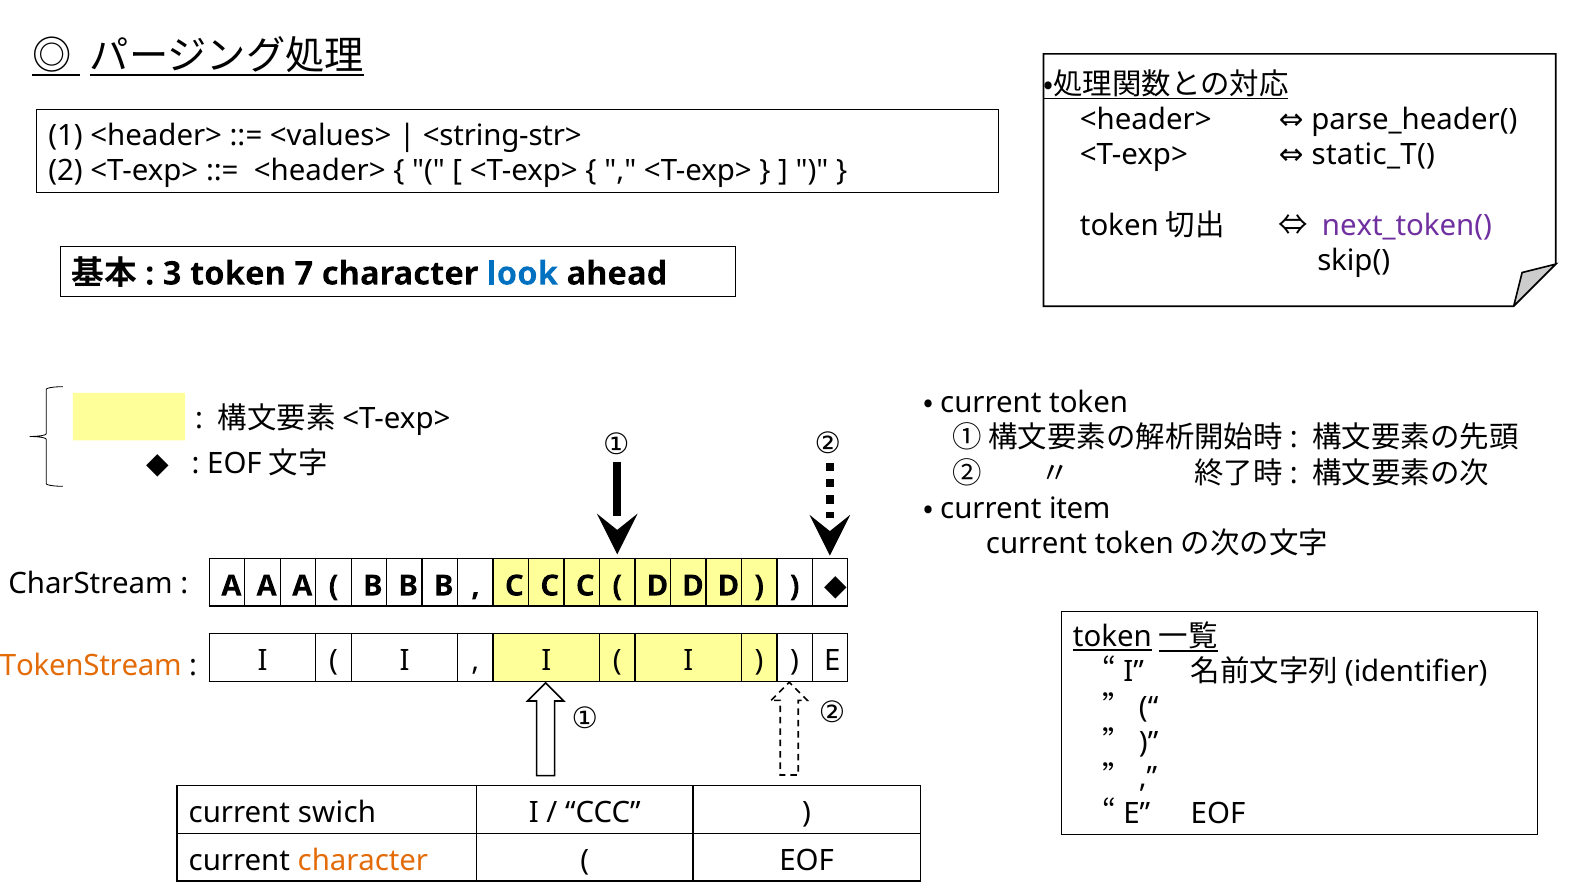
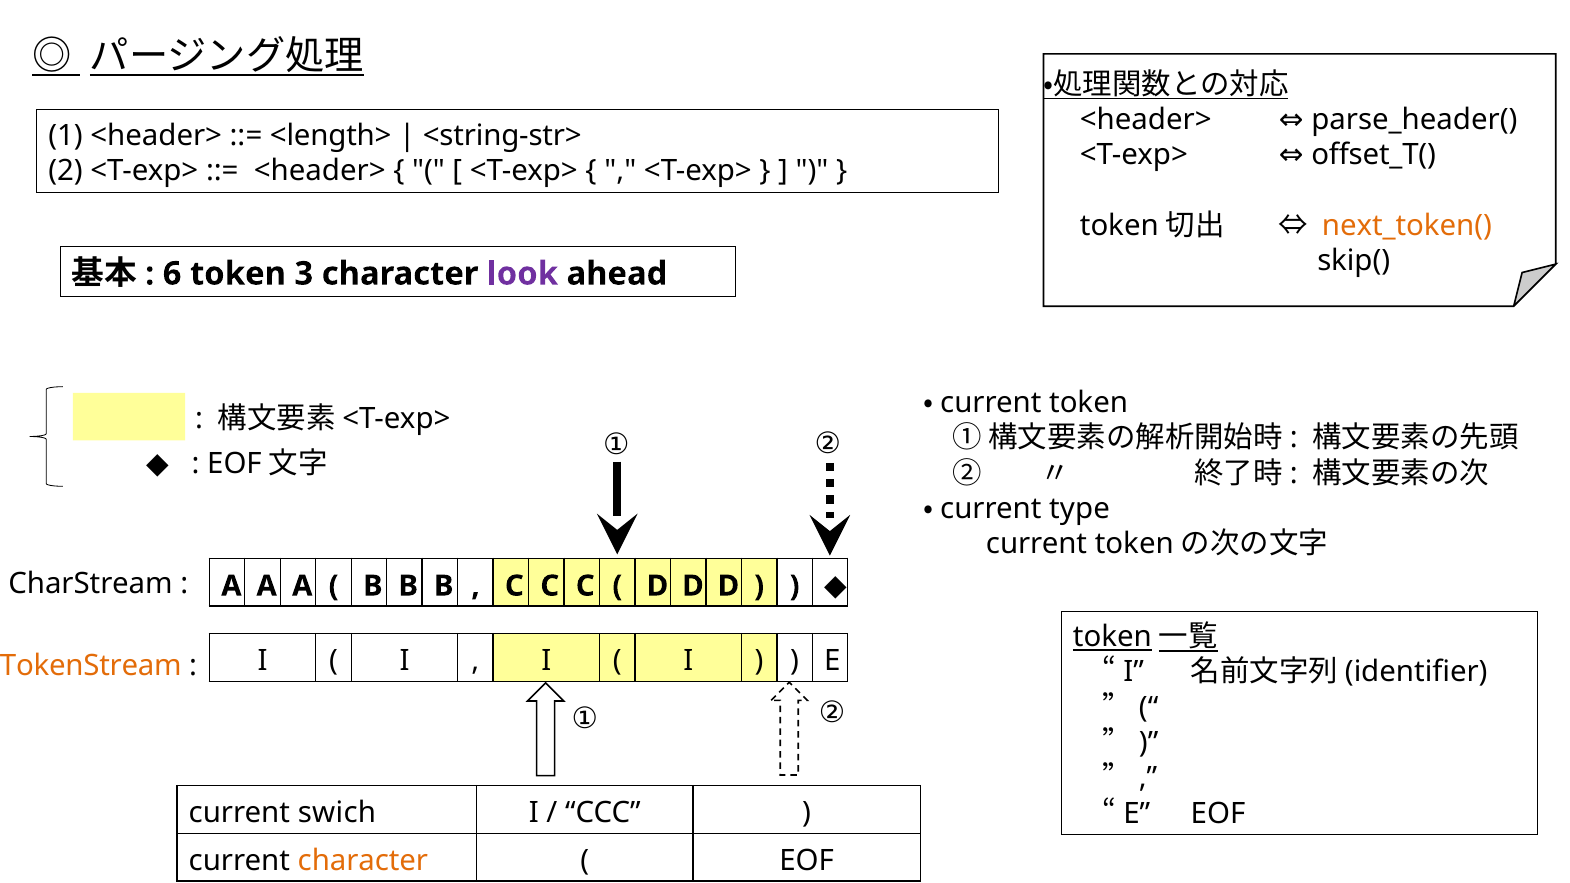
<values>: <values> -> <length>
static_T(: static_T( -> offset_T(
next_token( colour: purple -> orange
3: 3 -> 6
7: 7 -> 3
look colour: blue -> purple
item: item -> type
